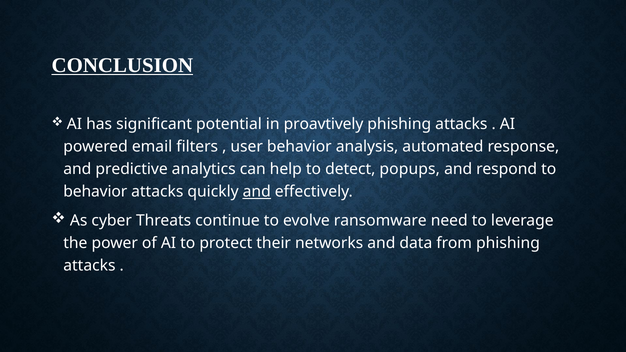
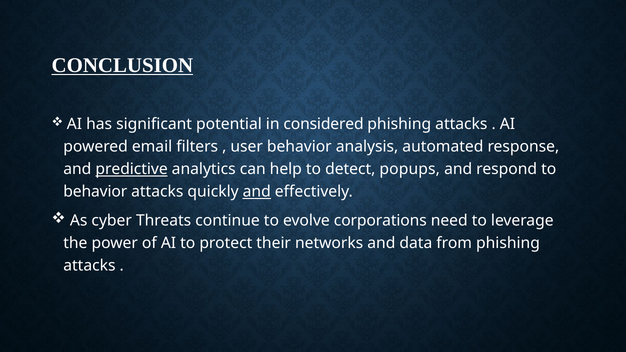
proavtively: proavtively -> considered
predictive underline: none -> present
ransomware: ransomware -> corporations
